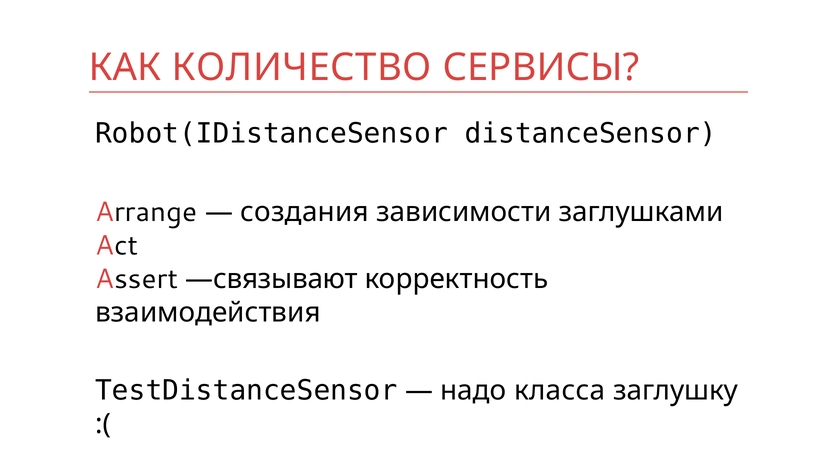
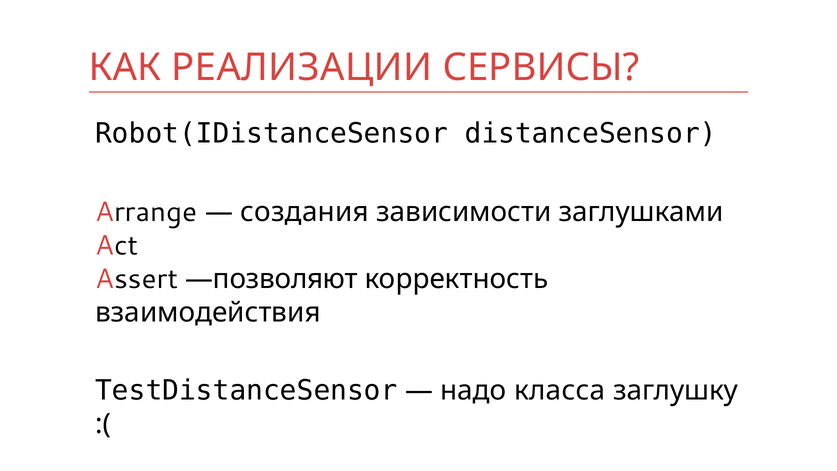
КОЛИЧЕСТВО: КОЛИЧЕСТВО -> РЕАЛИЗАЦИИ
—связывают: —связывают -> —позволяют
